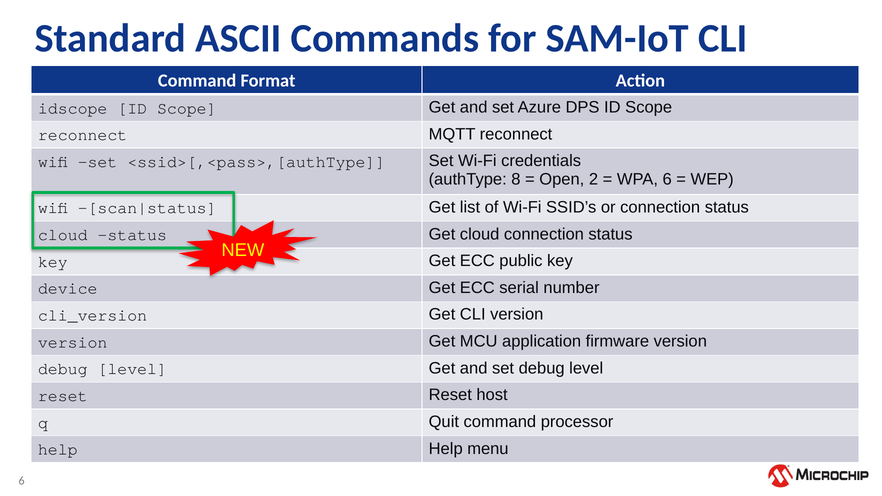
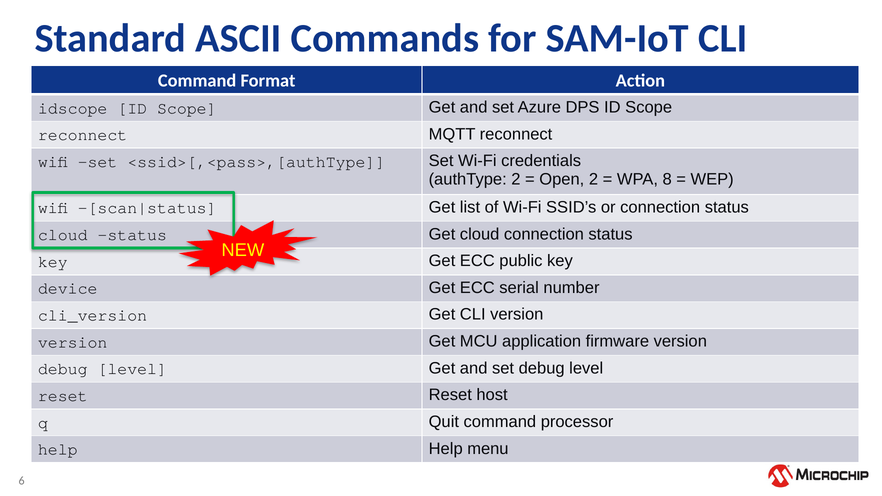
authType 8: 8 -> 2
WPA 6: 6 -> 8
